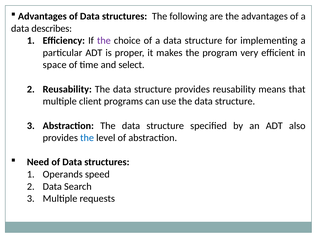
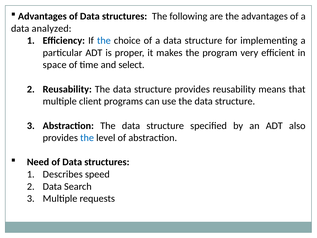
describes: describes -> analyzed
the at (104, 41) colour: purple -> blue
Operands: Operands -> Describes
